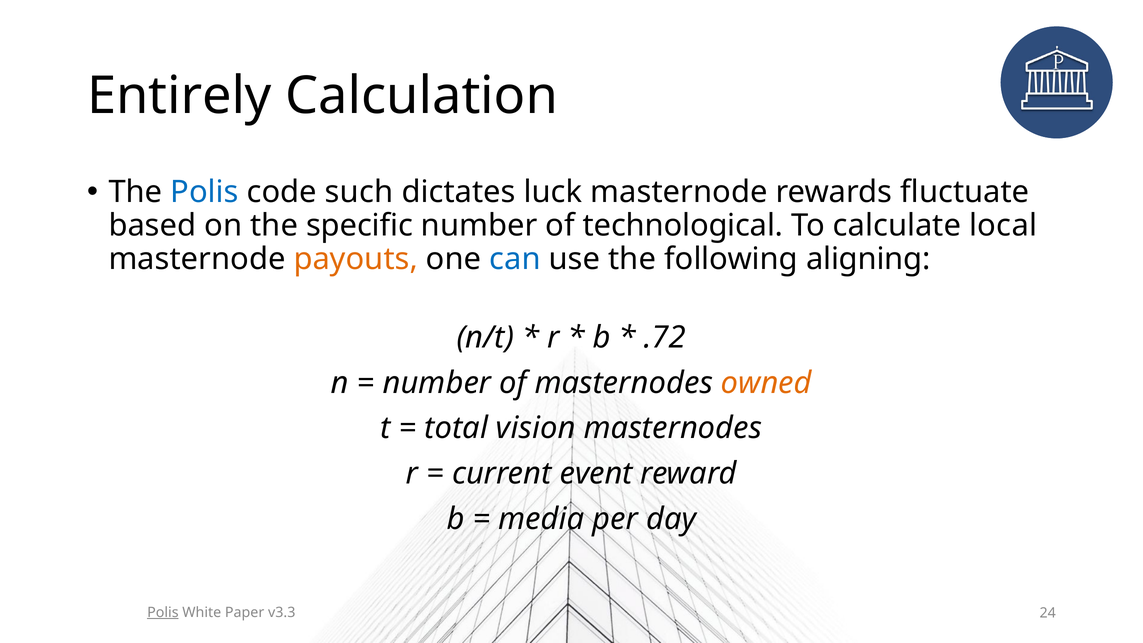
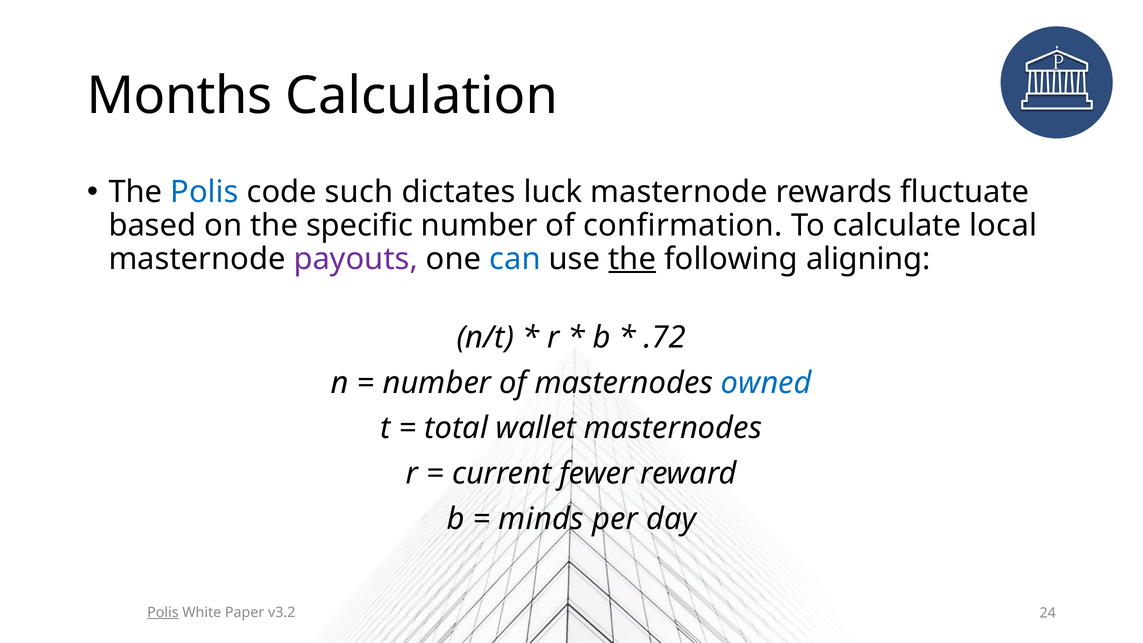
Entirely: Entirely -> Months
technological: technological -> confirmation
payouts colour: orange -> purple
the at (632, 259) underline: none -> present
owned colour: orange -> blue
vision: vision -> wallet
event: event -> fewer
media: media -> minds
v3.3: v3.3 -> v3.2
